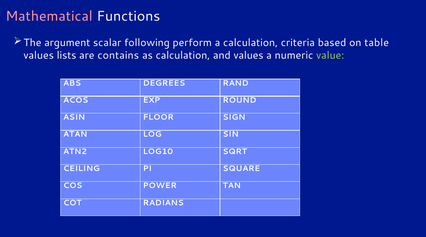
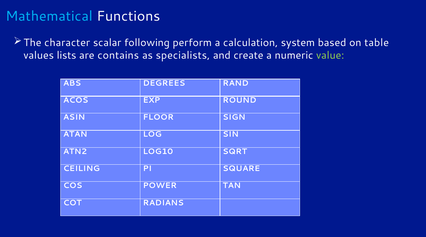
Mathematical colour: pink -> light blue
argument: argument -> character
criteria: criteria -> system
as calculation: calculation -> specialists
and values: values -> create
